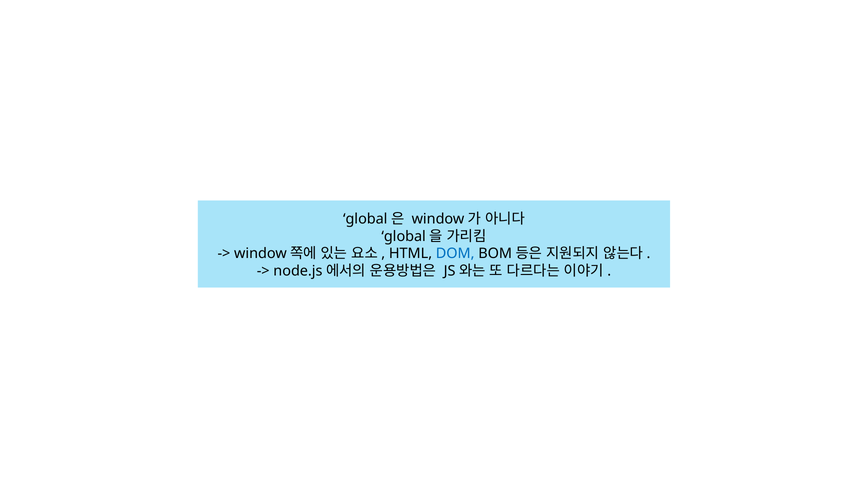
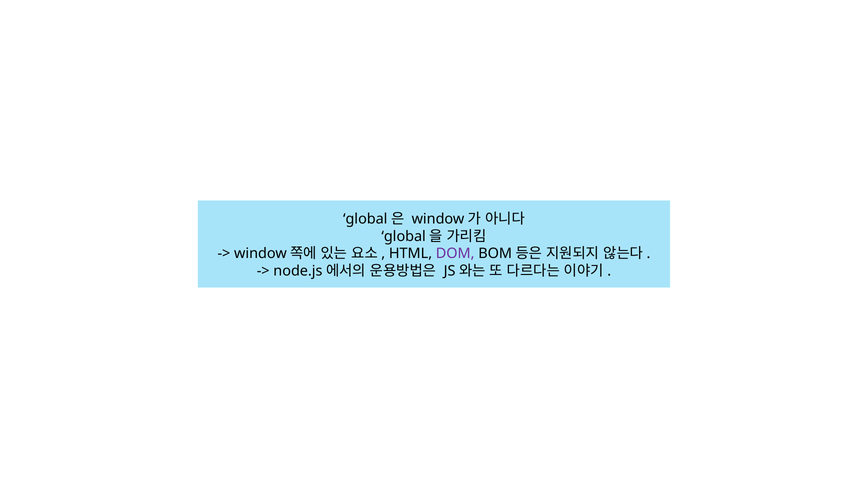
DOM colour: blue -> purple
